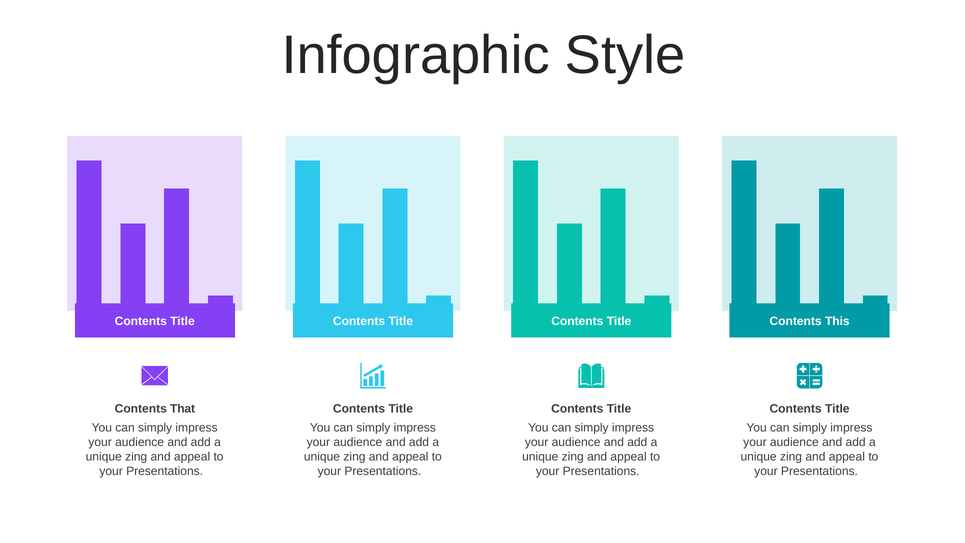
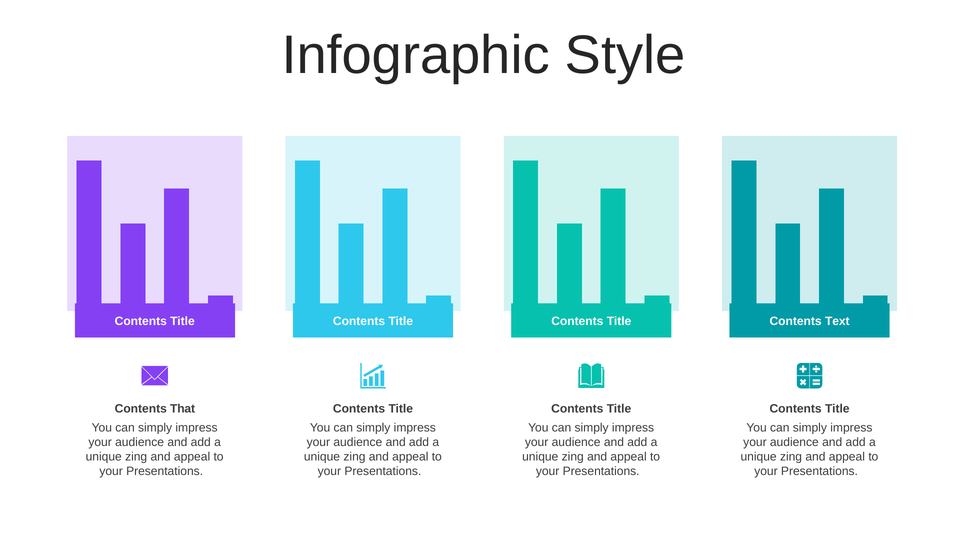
This: This -> Text
